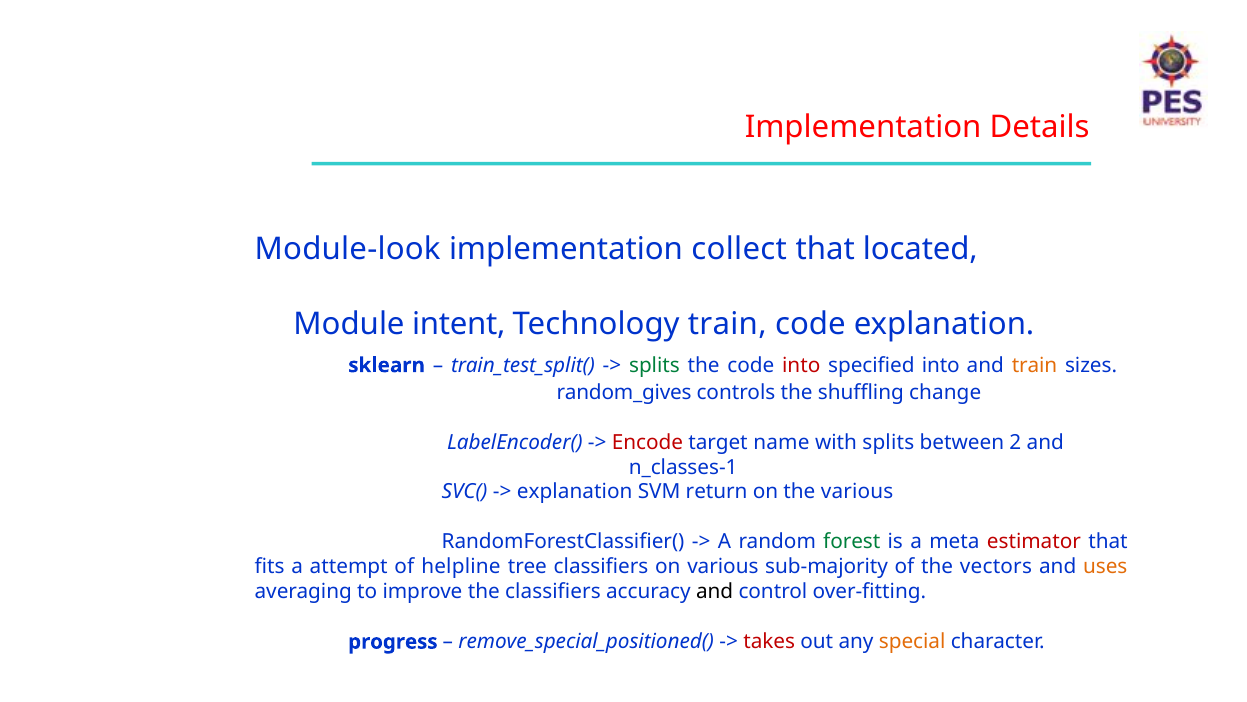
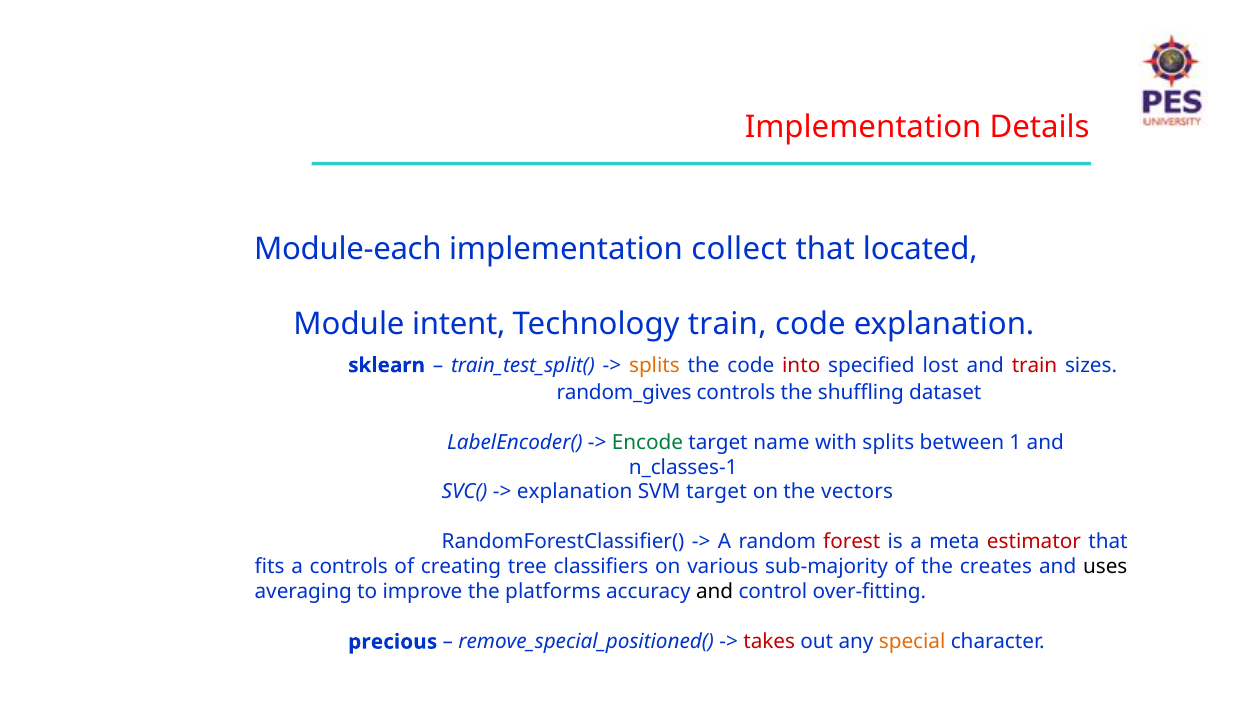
Module-look: Module-look -> Module-each
splits at (654, 365) colour: green -> orange
specified into: into -> lost
train at (1035, 365) colour: orange -> red
change: change -> dataset
Encode colour: red -> green
2: 2 -> 1
SVM return: return -> target
the various: various -> vectors
forest colour: green -> red
a attempt: attempt -> controls
helpline: helpline -> creating
vectors: vectors -> creates
uses colour: orange -> black
the classifiers: classifiers -> platforms
progress: progress -> precious
